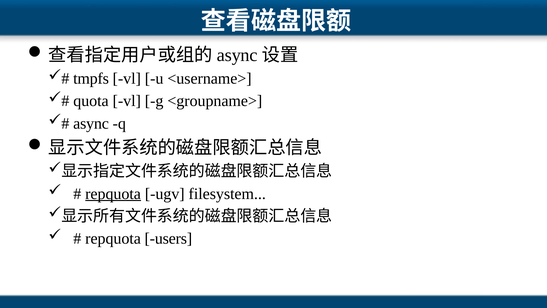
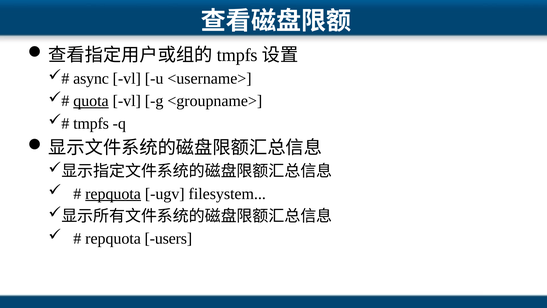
async at (237, 55): async -> tmpfs
tmpfs: tmpfs -> async
quota underline: none -> present
async at (91, 123): async -> tmpfs
